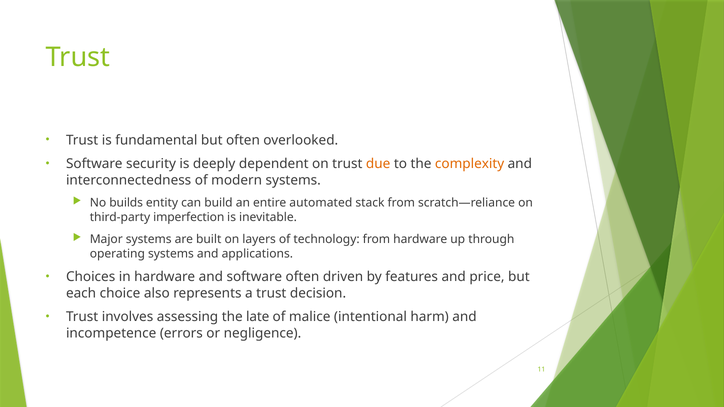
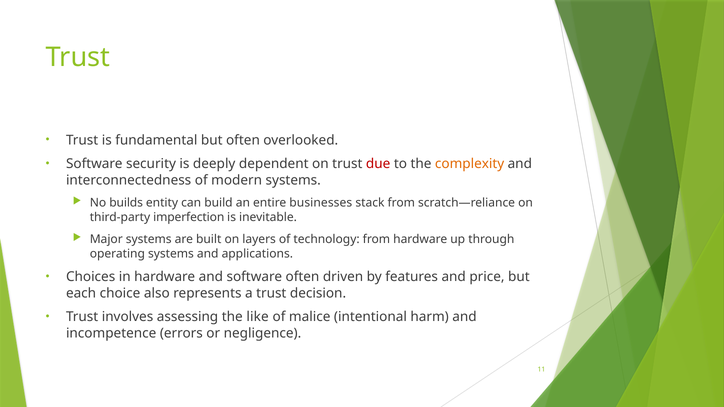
due colour: orange -> red
automated: automated -> businesses
late: late -> like
